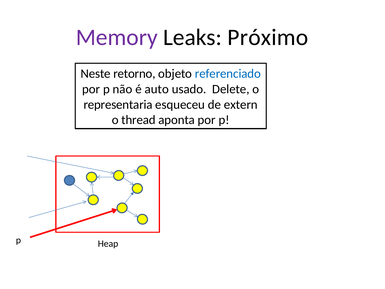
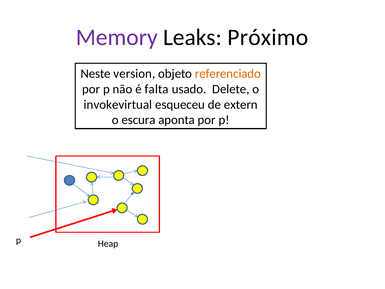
retorno: retorno -> version
referenciado colour: blue -> orange
auto: auto -> falta
representaria: representaria -> invokevirtual
thread: thread -> escura
